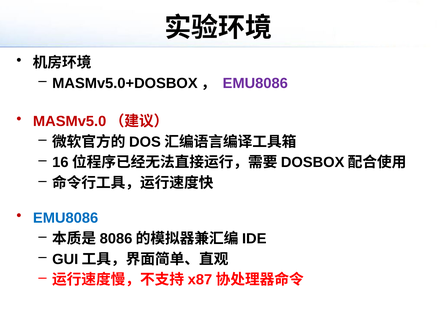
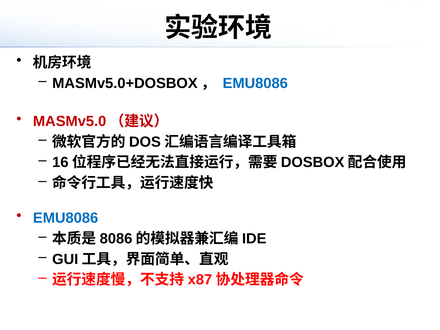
EMU8086 at (255, 83) colour: purple -> blue
